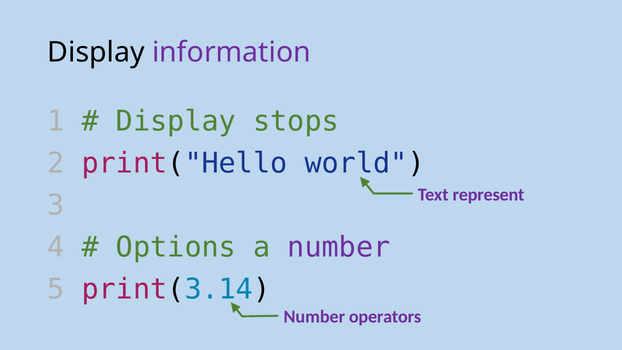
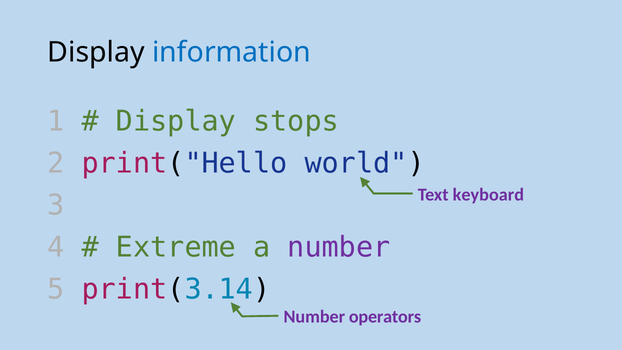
information colour: purple -> blue
represent: represent -> keyboard
Options: Options -> Extreme
